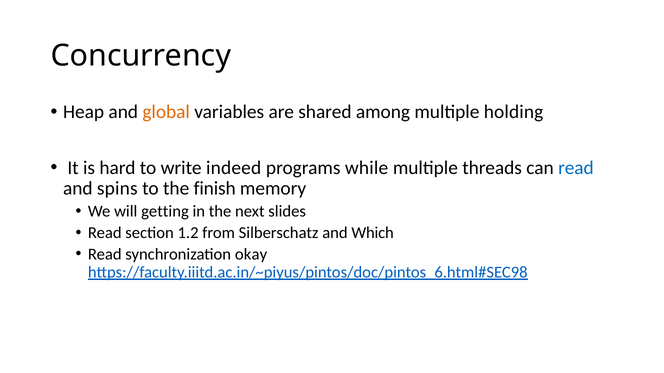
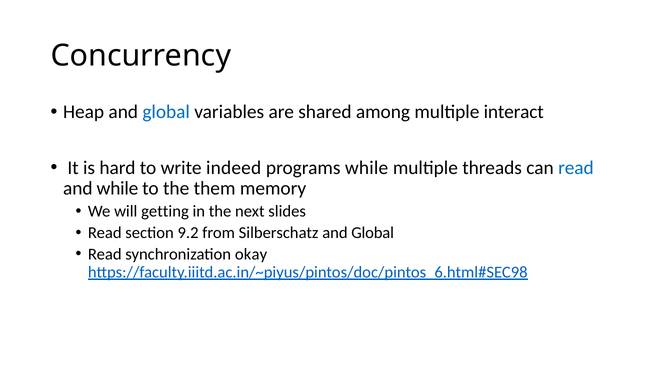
global at (166, 112) colour: orange -> blue
holding: holding -> interact
and spins: spins -> while
finish: finish -> them
1.2: 1.2 -> 9.2
Silberschatz and Which: Which -> Global
